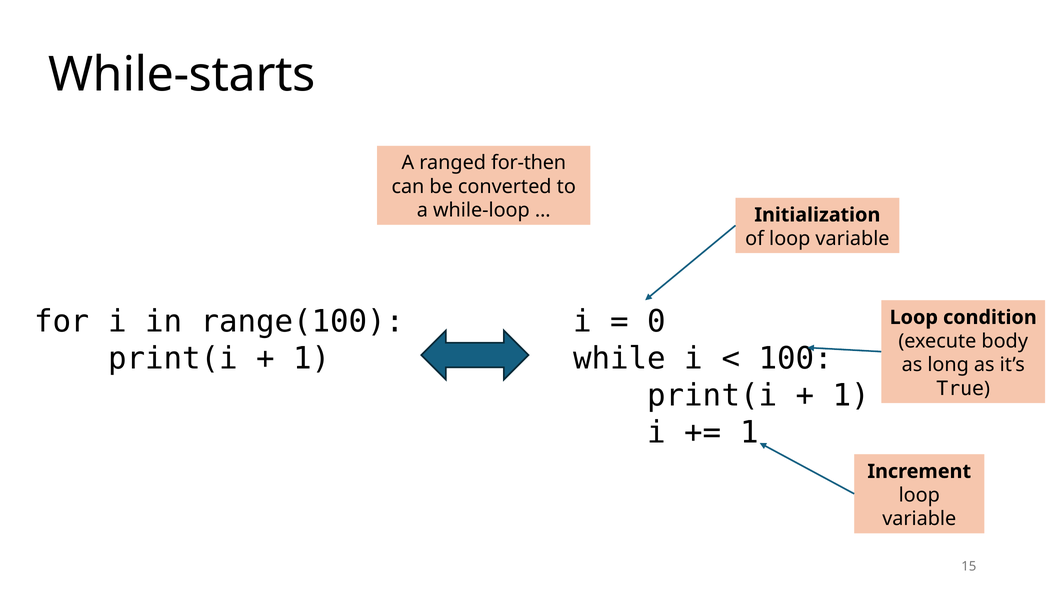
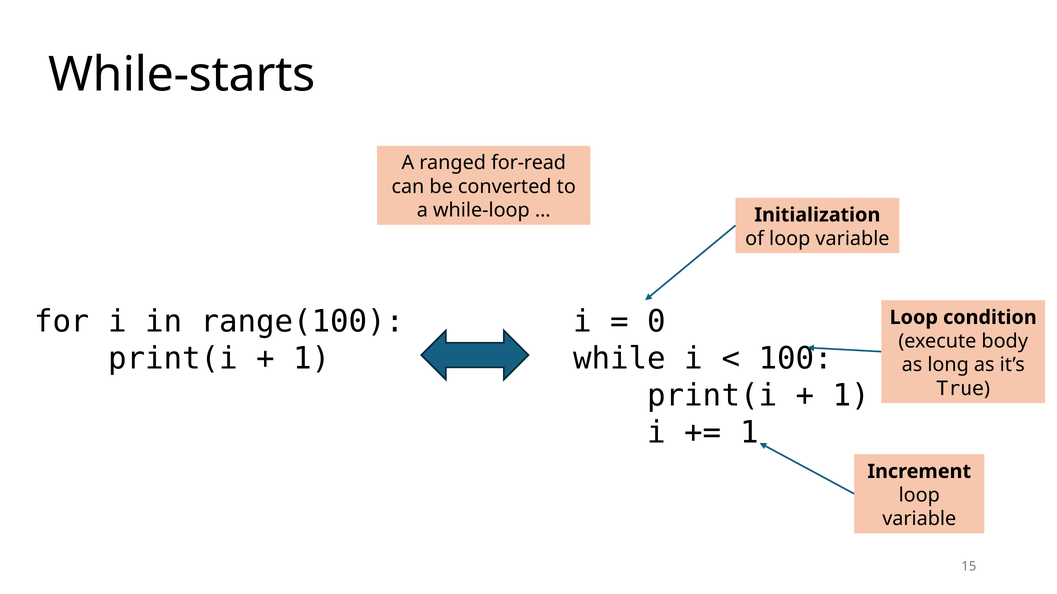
for-then: for-then -> for-read
